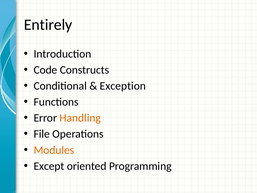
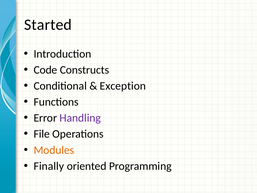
Entirely: Entirely -> Started
Handling colour: orange -> purple
Except: Except -> Finally
